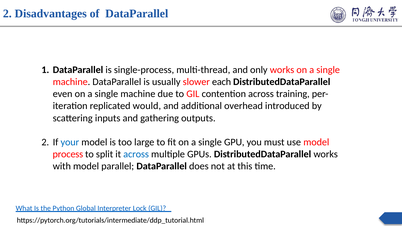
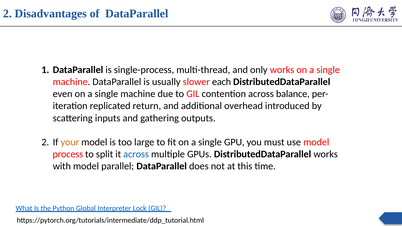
training: training -> balance
would: would -> return
your colour: blue -> orange
